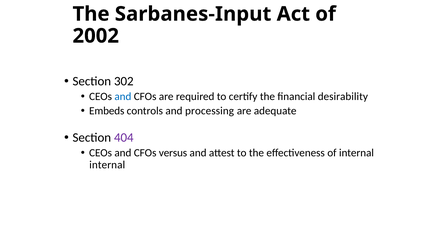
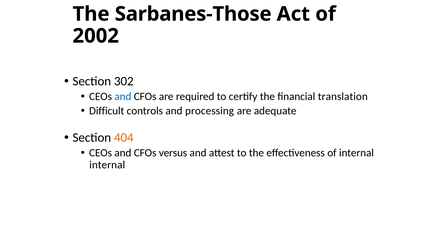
Sarbanes-Input: Sarbanes-Input -> Sarbanes-Those
desirability: desirability -> translation
Embeds: Embeds -> Difficult
404 colour: purple -> orange
